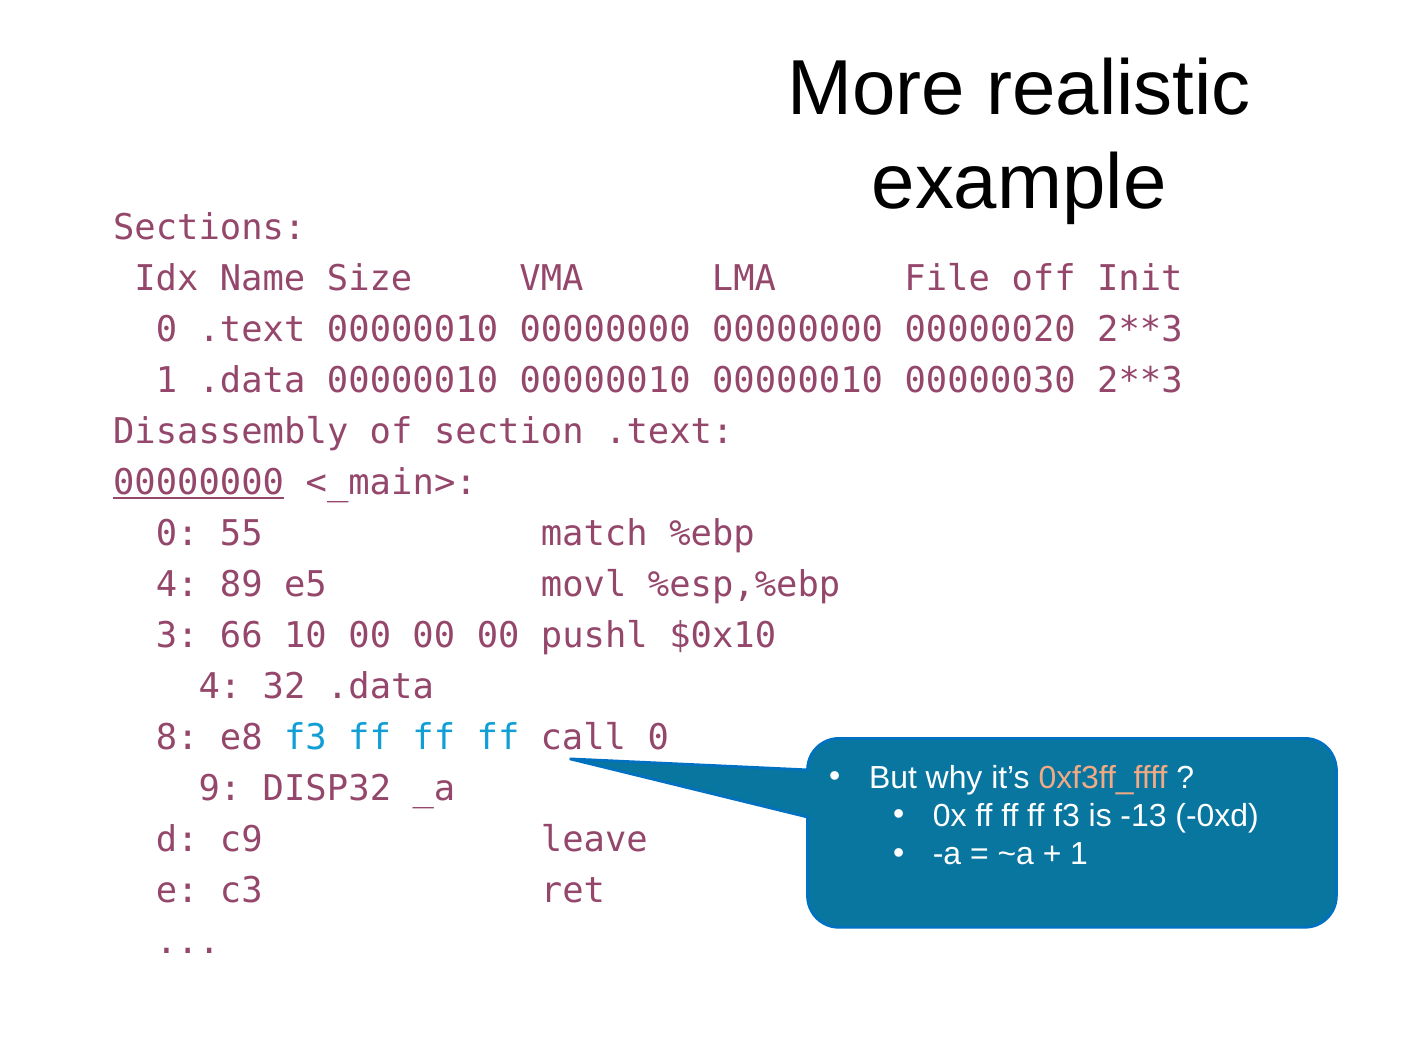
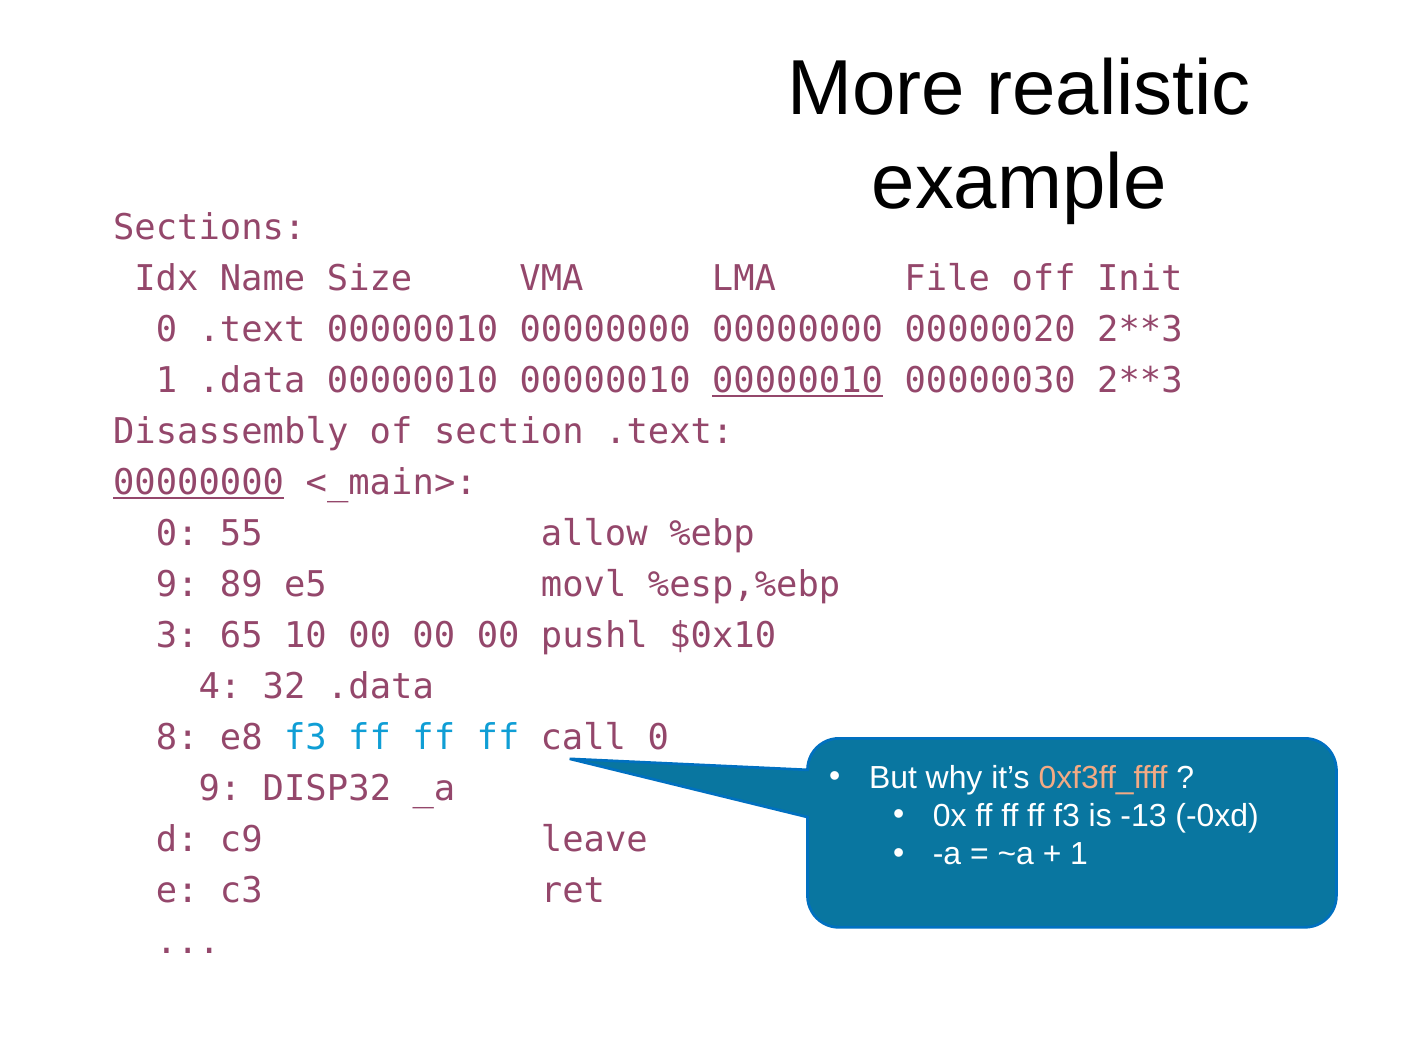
00000010 at (798, 381) underline: none -> present
match: match -> allow
4 at (177, 585): 4 -> 9
66: 66 -> 65
